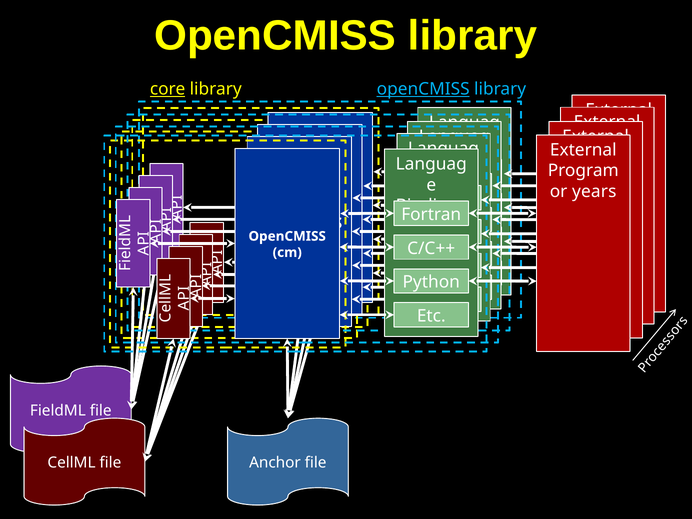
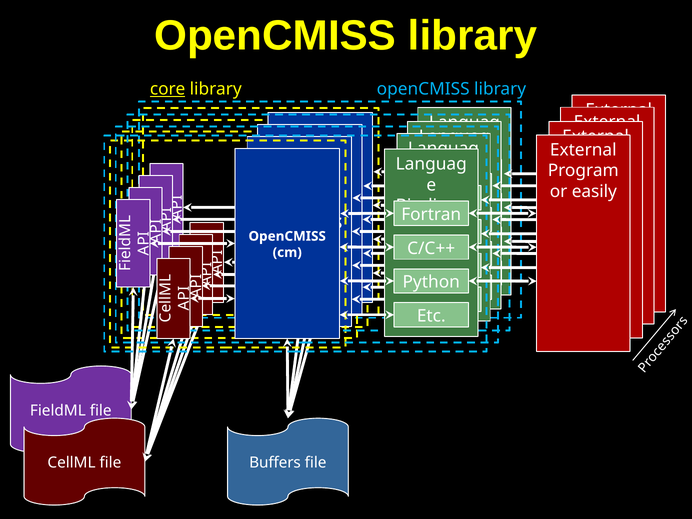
openCMISS at (423, 89) underline: present -> none
years: years -> easily
Anchor: Anchor -> Buffers
